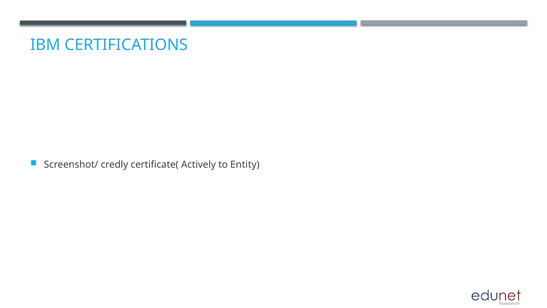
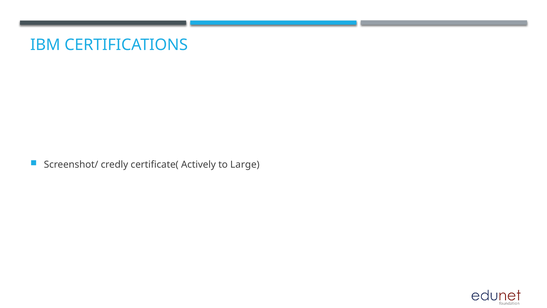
Entity: Entity -> Large
